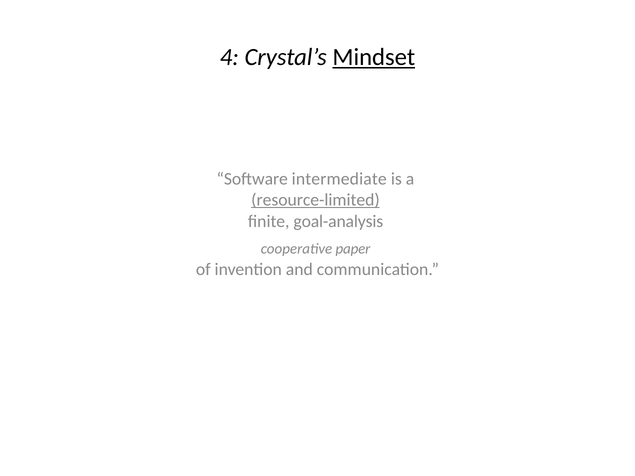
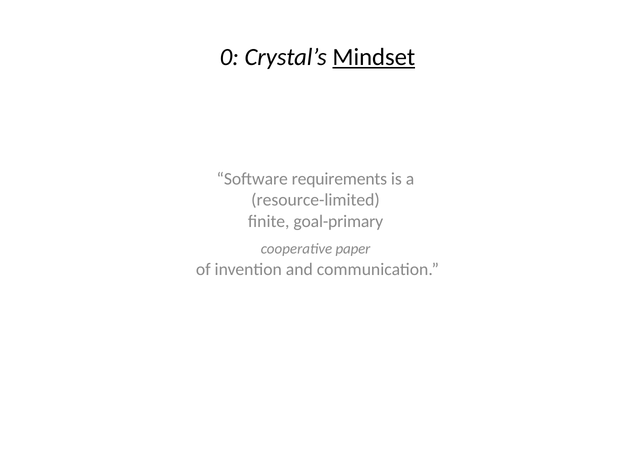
4: 4 -> 0
intermediate: intermediate -> requirements
resource-limited underline: present -> none
goal-analysis: goal-analysis -> goal-primary
